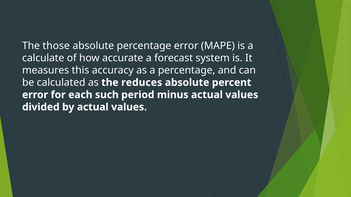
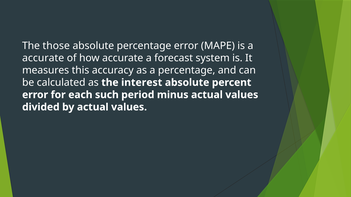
calculate at (43, 58): calculate -> accurate
reduces: reduces -> interest
